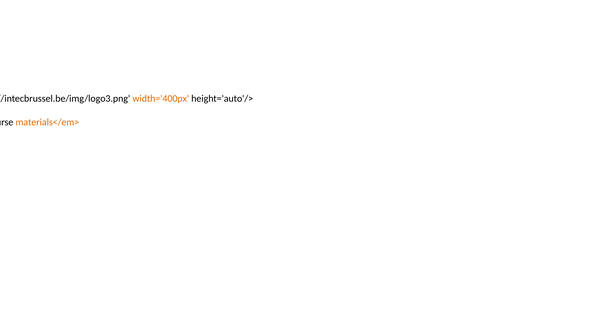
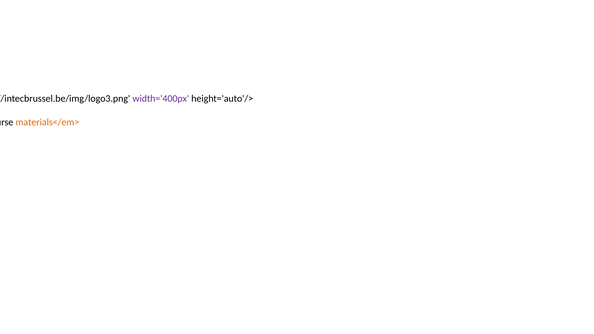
width='400px colour: orange -> purple
